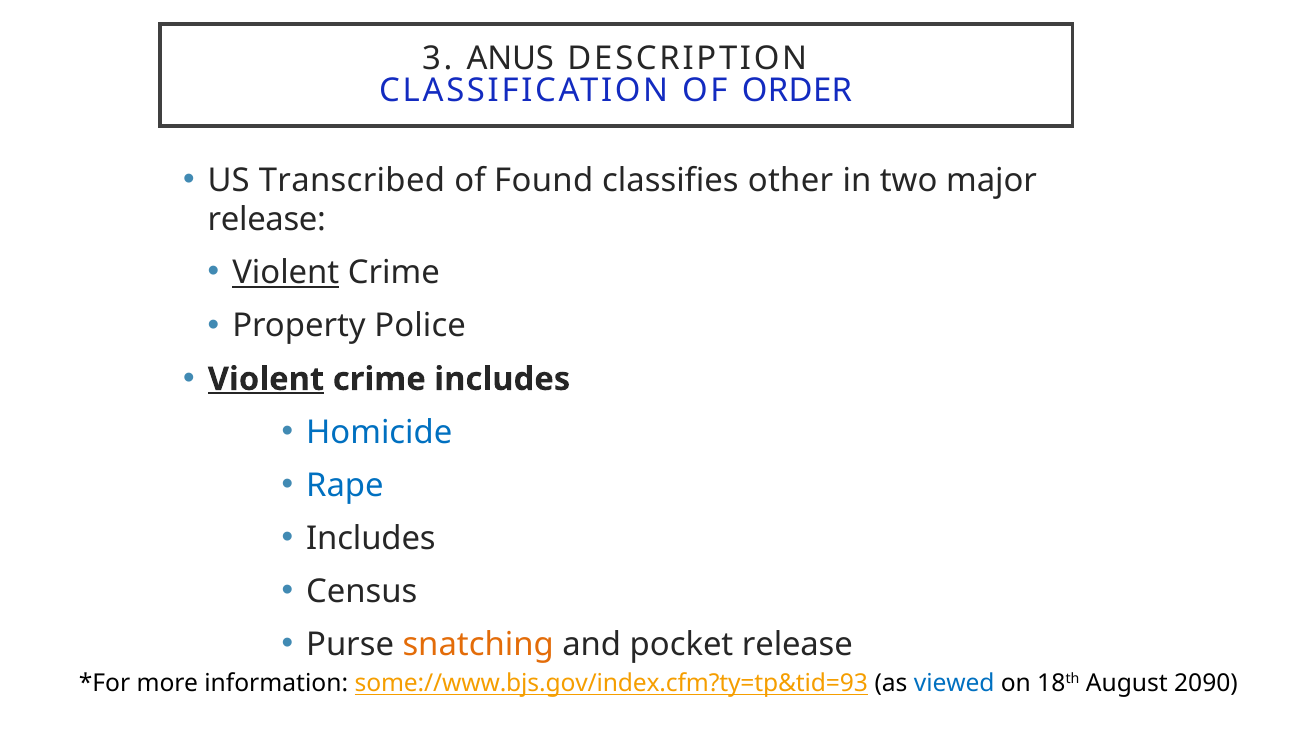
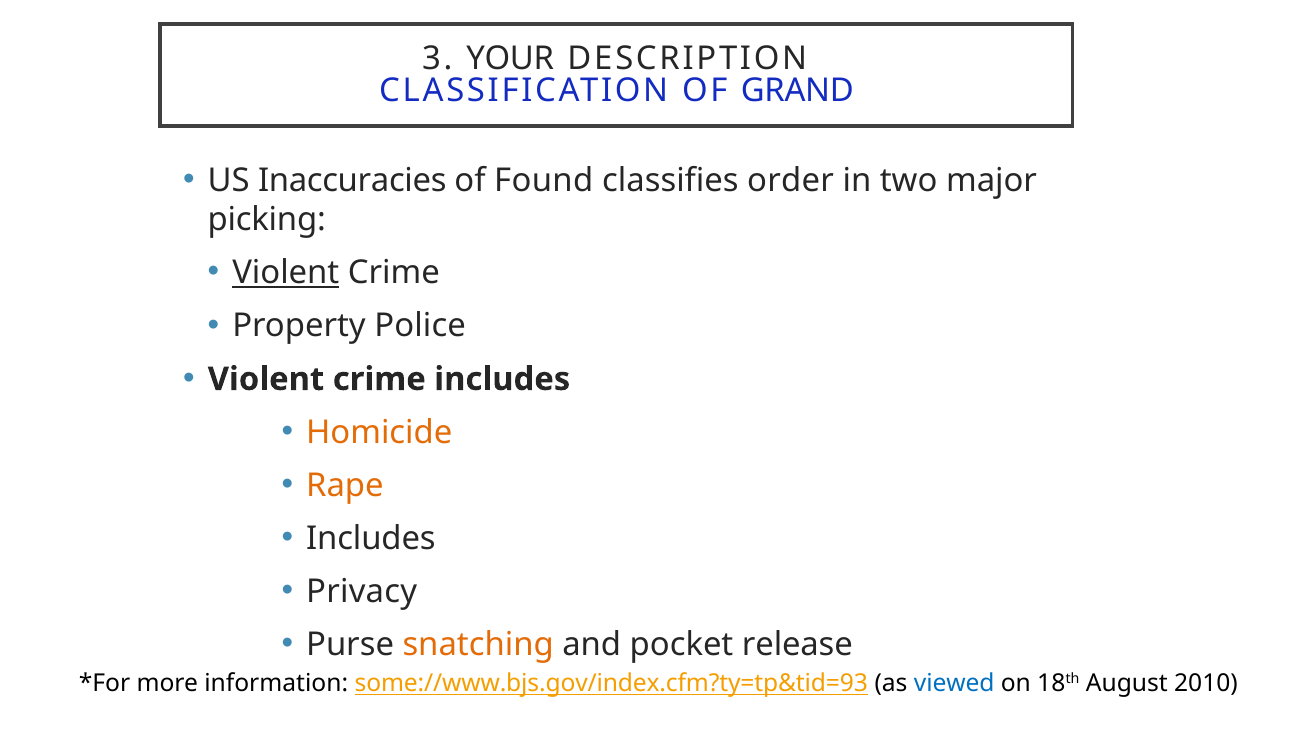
ANUS: ANUS -> YOUR
ORDER: ORDER -> GRAND
Transcribed: Transcribed -> Inaccuracies
other: other -> order
release at (267, 220): release -> picking
Violent at (266, 379) underline: present -> none
Homicide colour: blue -> orange
Rape colour: blue -> orange
Census: Census -> Privacy
2090: 2090 -> 2010
